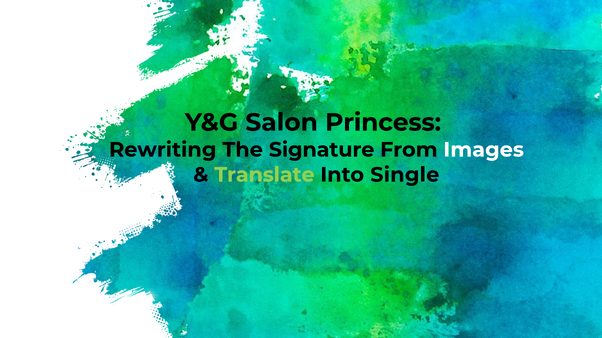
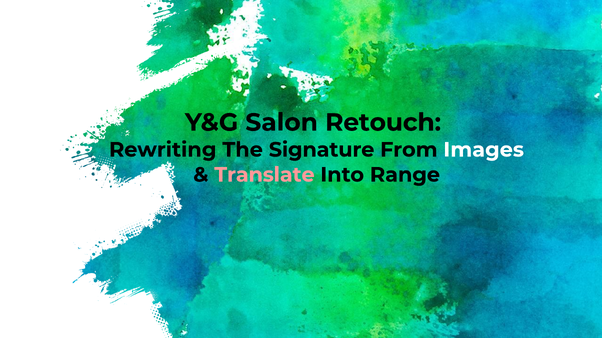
Princess: Princess -> Retouch
Translate colour: light green -> pink
Single: Single -> Range
